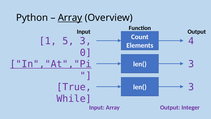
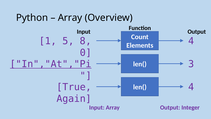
Array at (70, 18) underline: present -> none
5 3: 3 -> 8
3 at (191, 87): 3 -> 4
While: While -> Again
